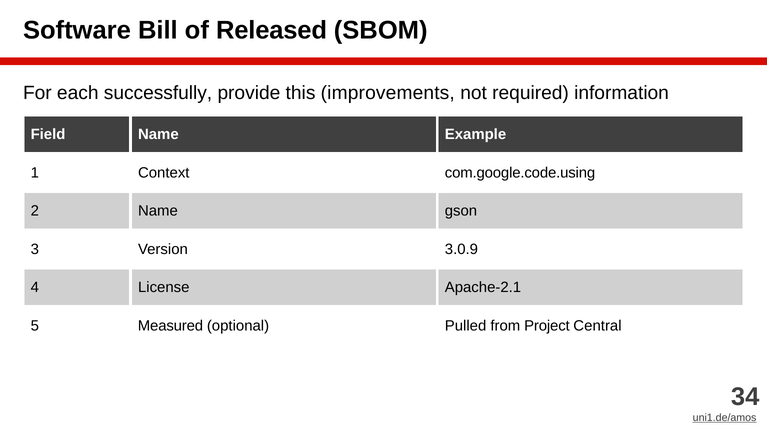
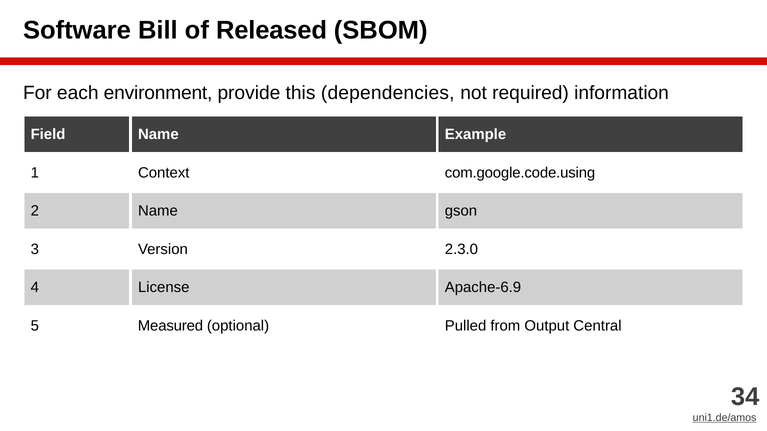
successfully: successfully -> environment
improvements: improvements -> dependencies
3.0.9: 3.0.9 -> 2.3.0
Apache-2.1: Apache-2.1 -> Apache-6.9
Project: Project -> Output
